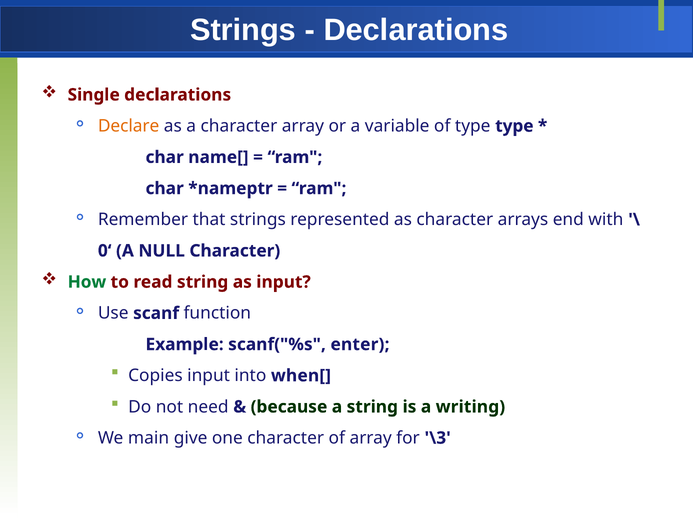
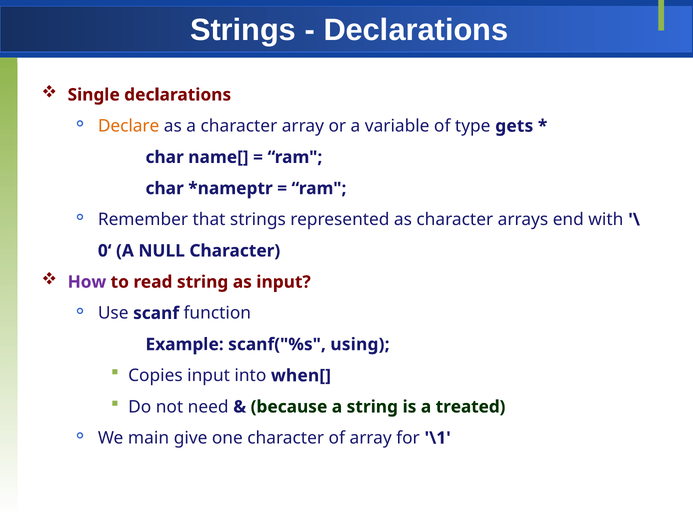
type type: type -> gets
How colour: green -> purple
enter: enter -> using
writing: writing -> treated
\3: \3 -> \1
